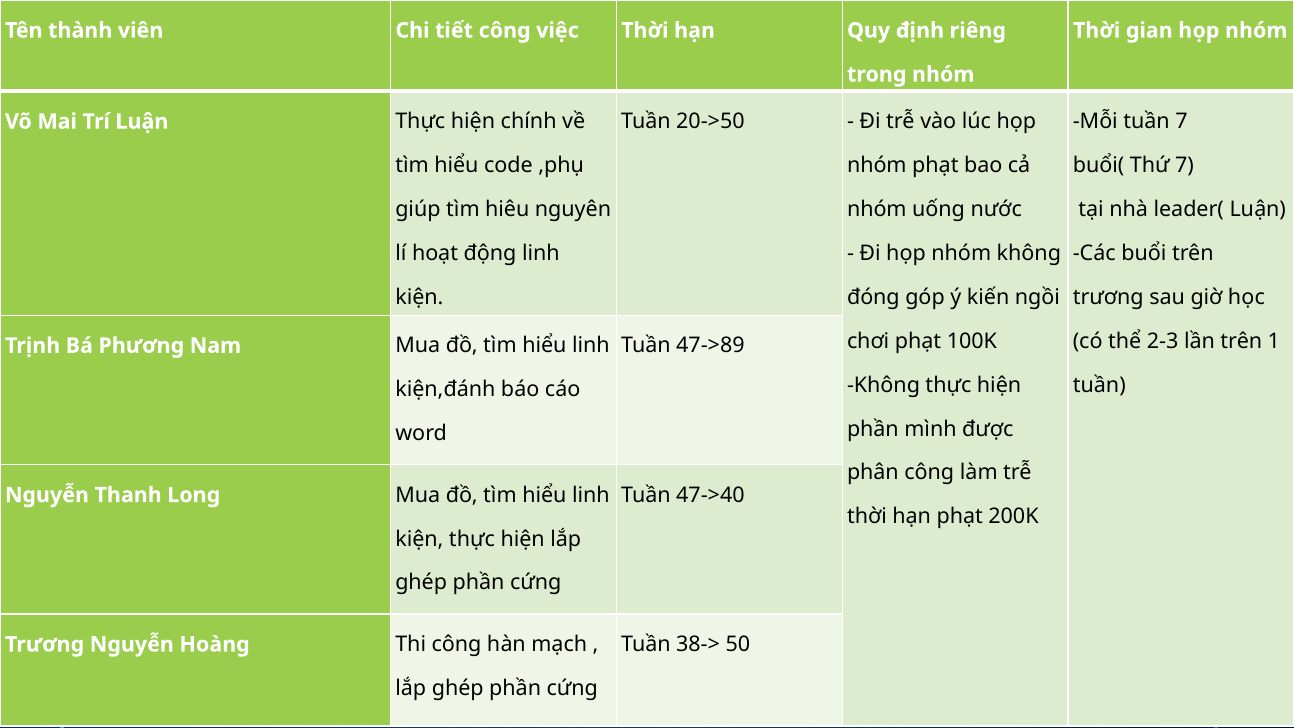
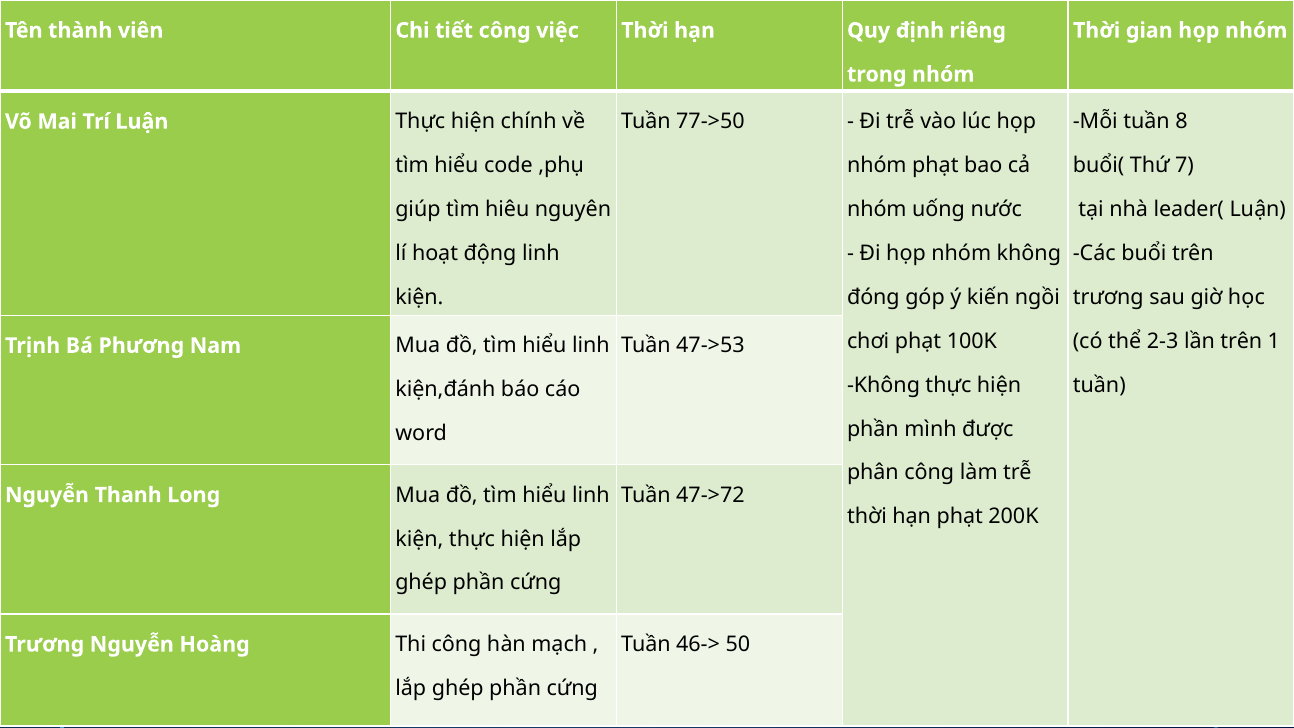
20->50: 20->50 -> 77->50
tuần 7: 7 -> 8
47->89: 47->89 -> 47->53
47->40: 47->40 -> 47->72
38->: 38-> -> 46->
